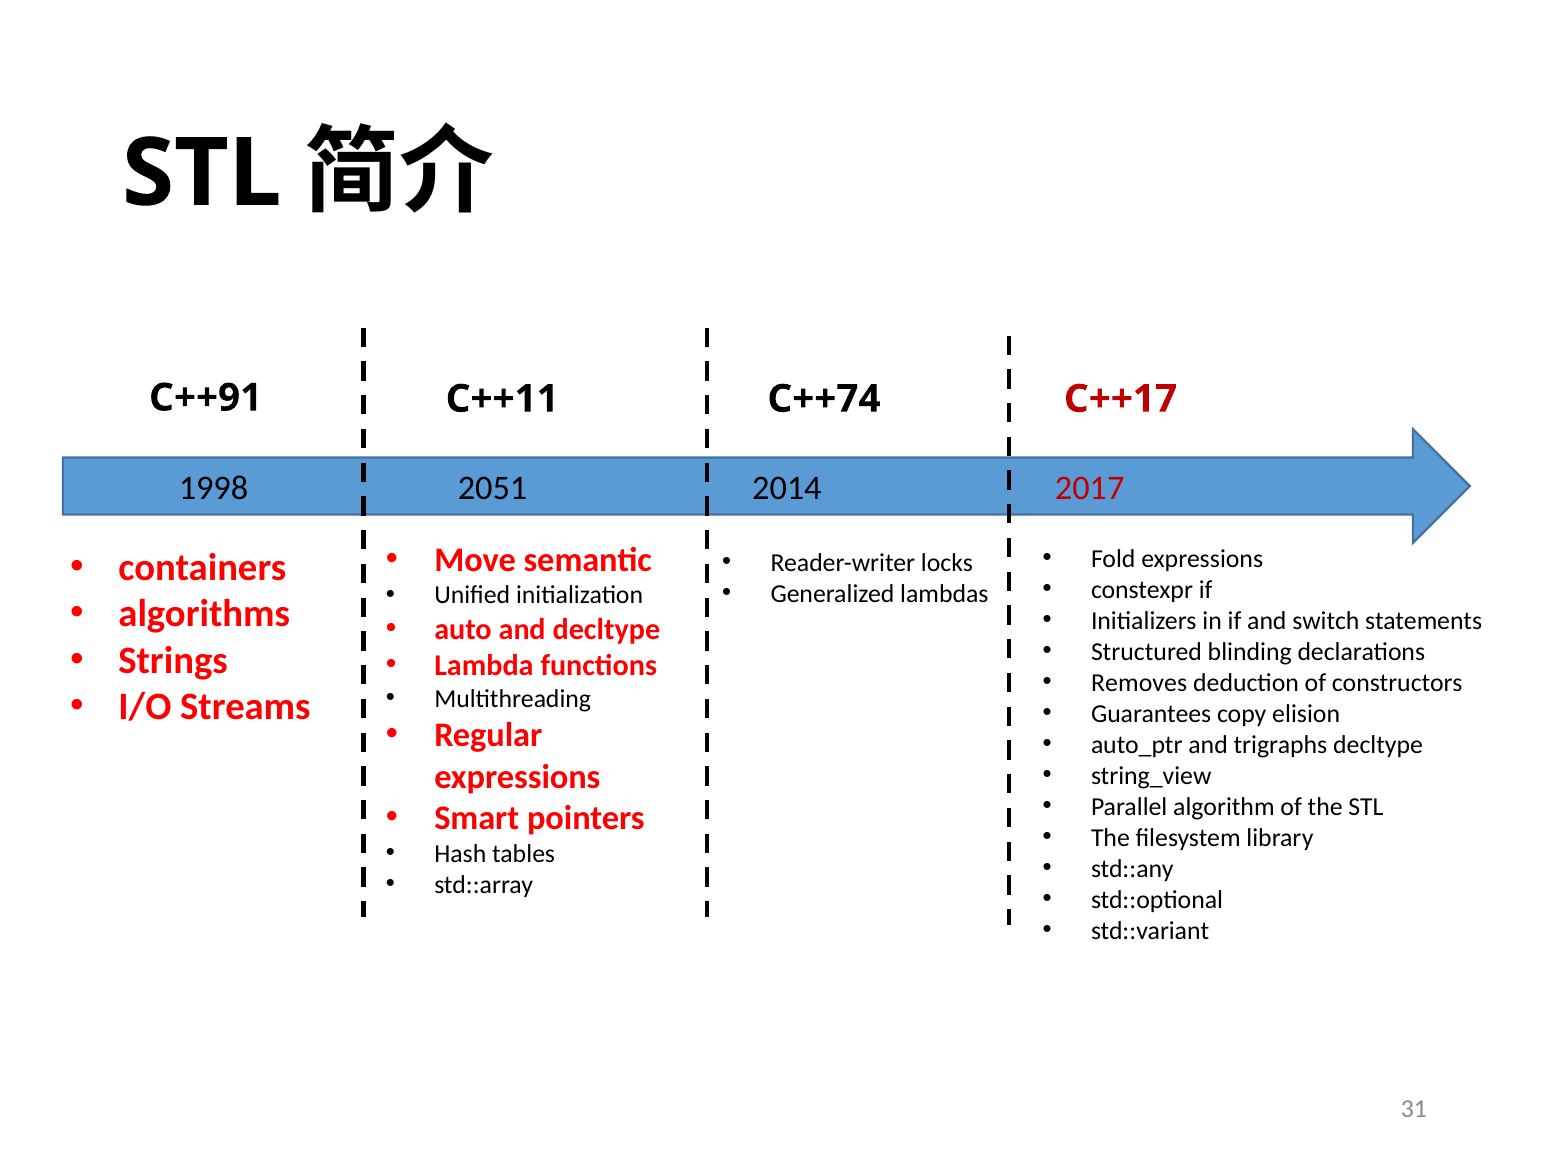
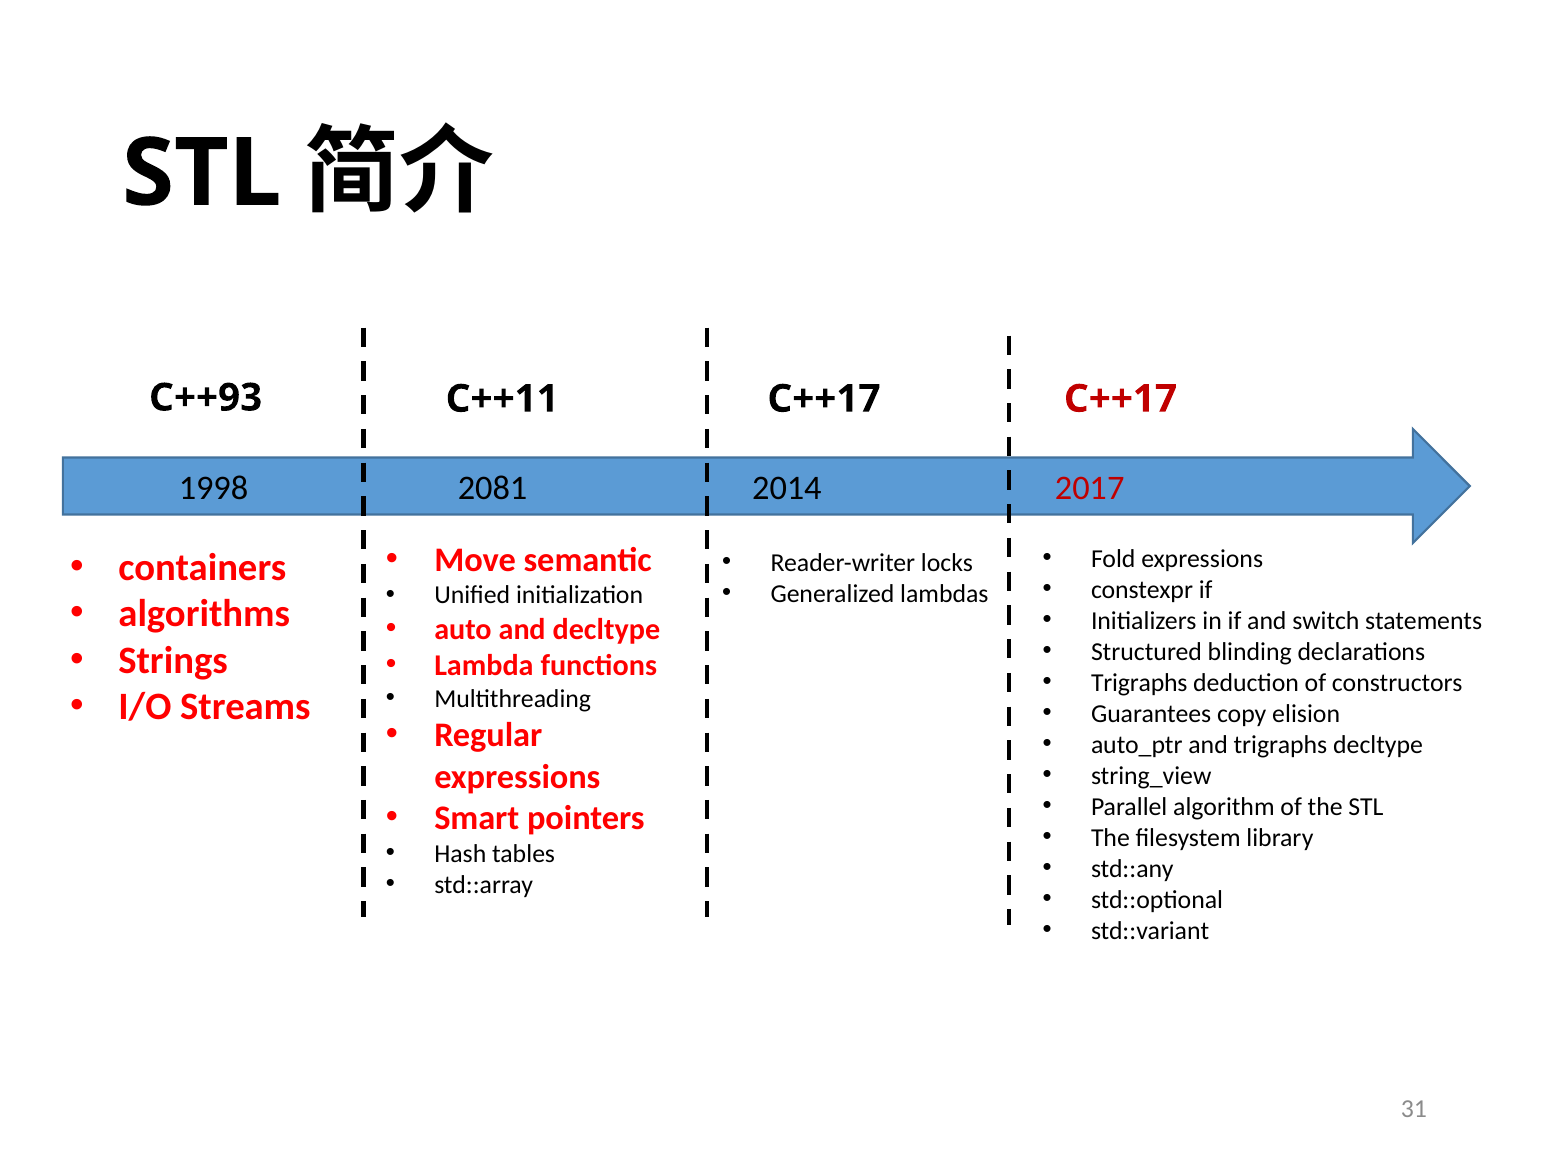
C++91: C++91 -> C++93
C++11 C++74: C++74 -> C++17
2051: 2051 -> 2081
Removes at (1139, 683): Removes -> Trigraphs
